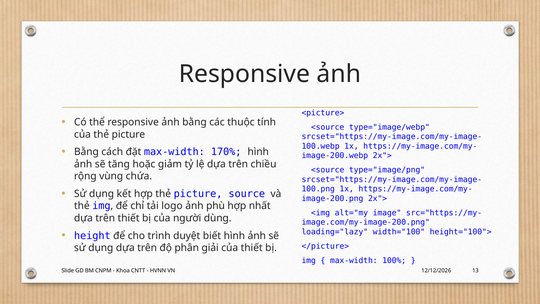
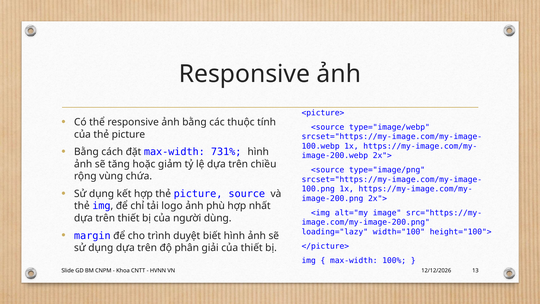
170%: 170% -> 731%
height: height -> margin
